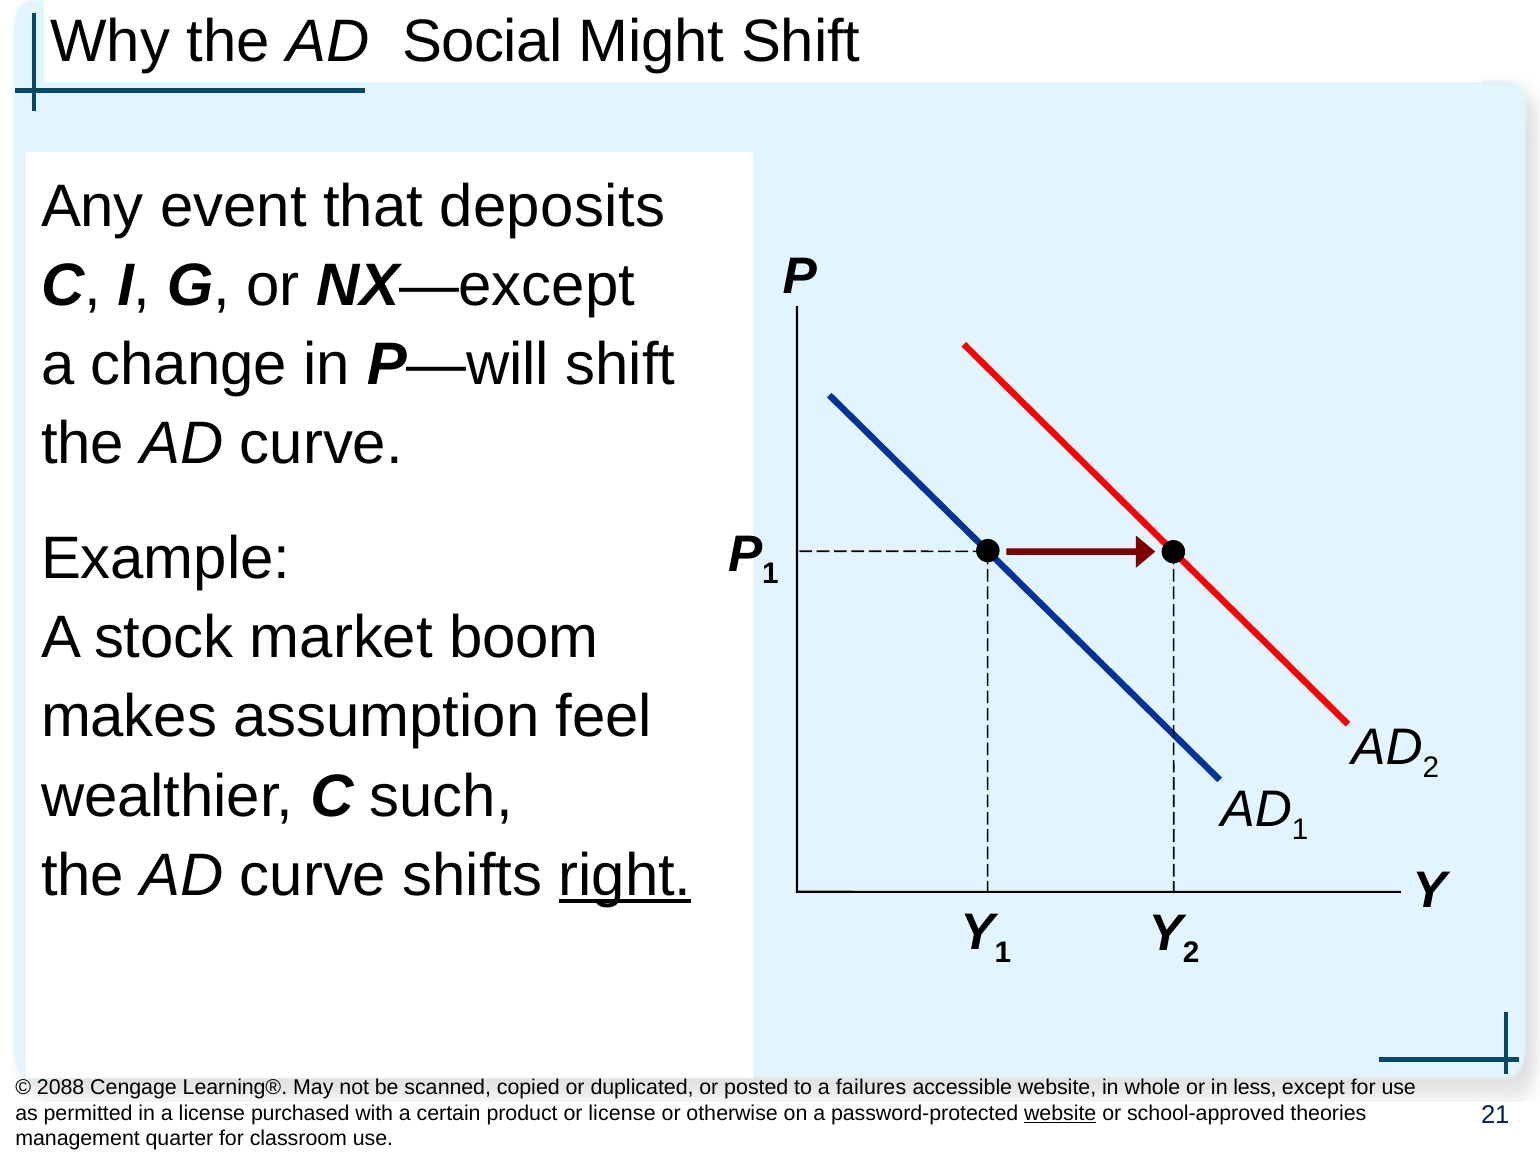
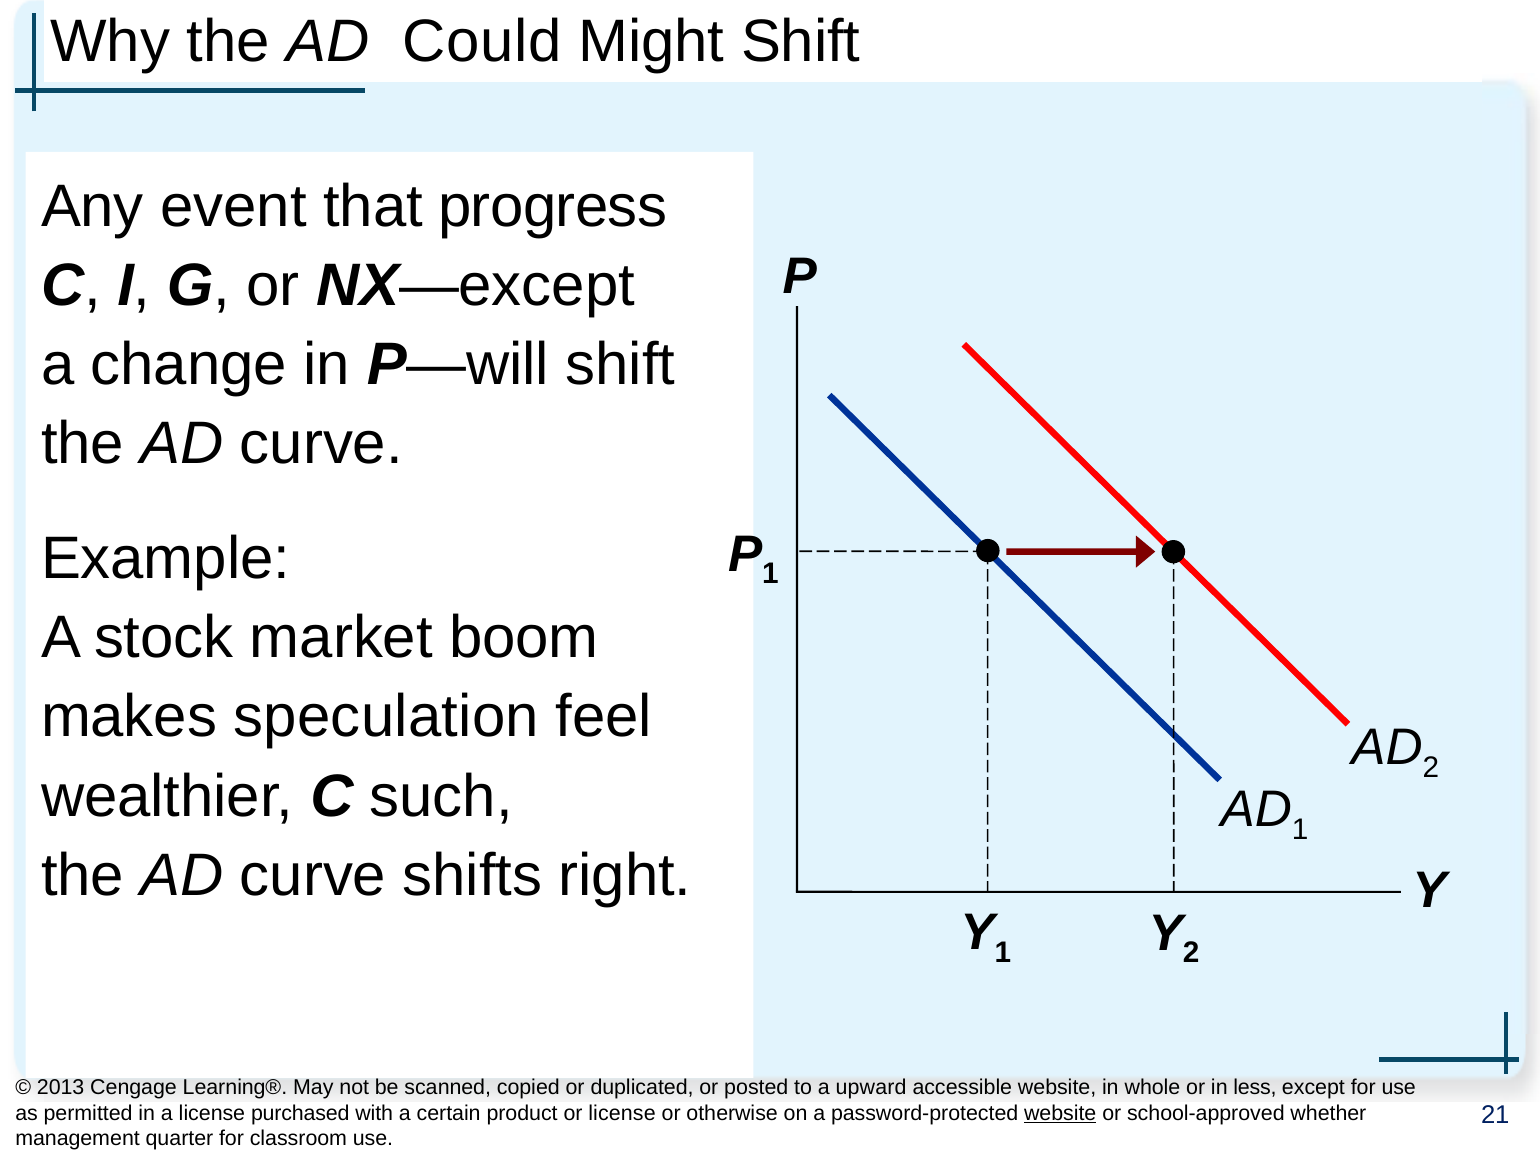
Social: Social -> Could
deposits: deposits -> progress
assumption: assumption -> speculation
right underline: present -> none
2088: 2088 -> 2013
failures: failures -> upward
theories: theories -> whether
